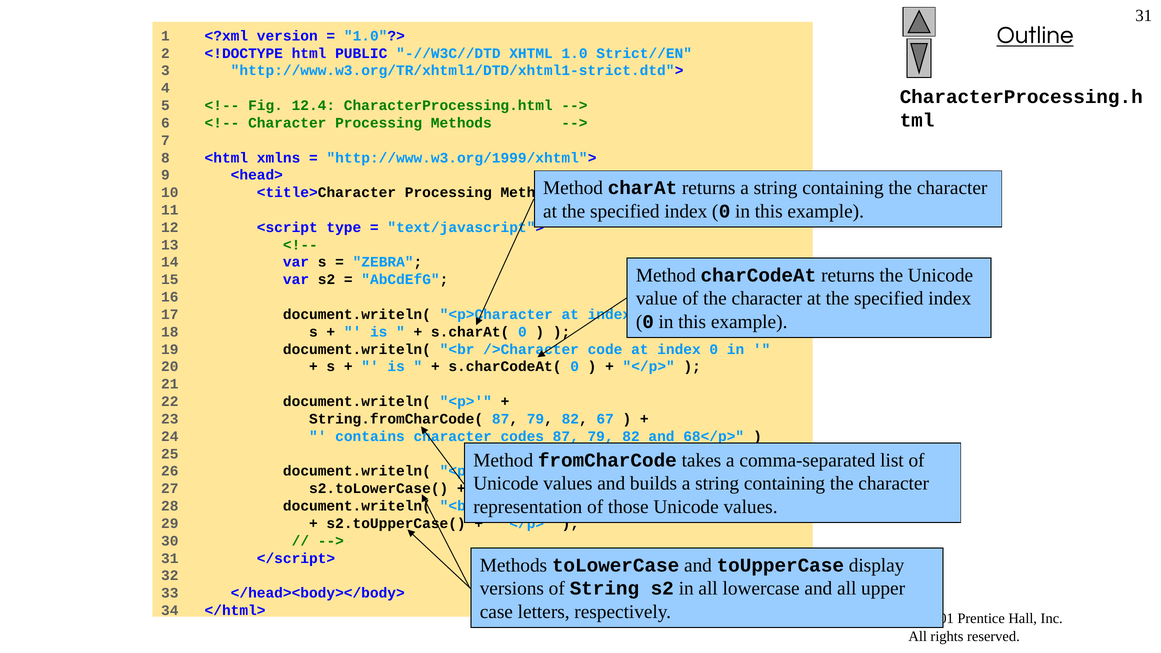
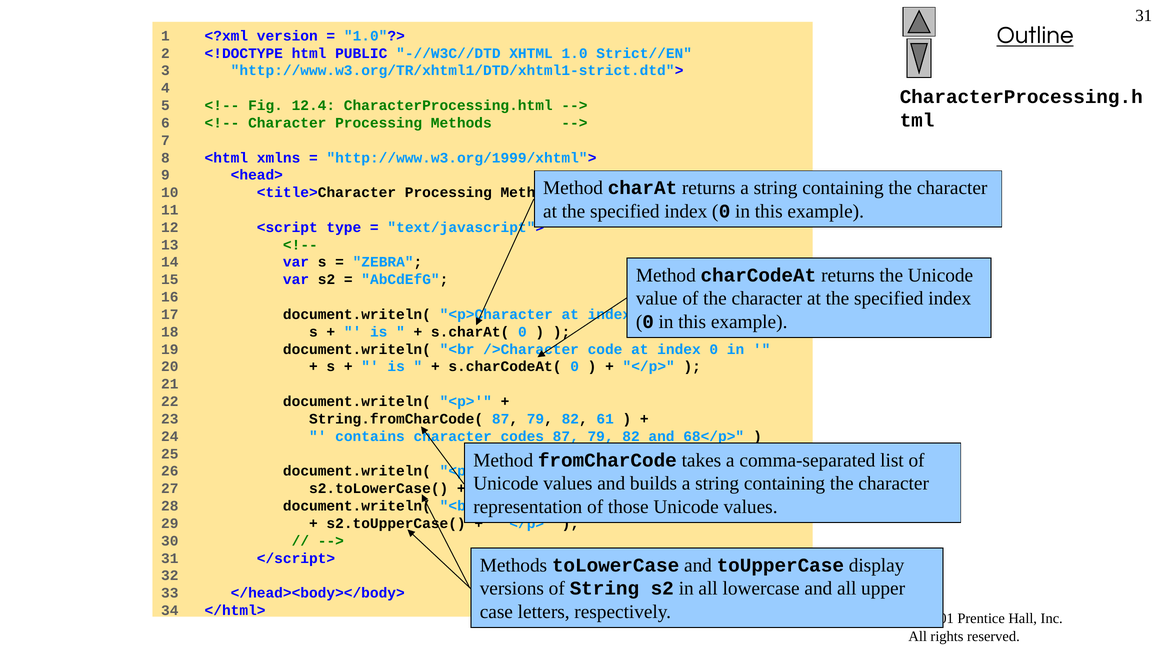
67: 67 -> 61
